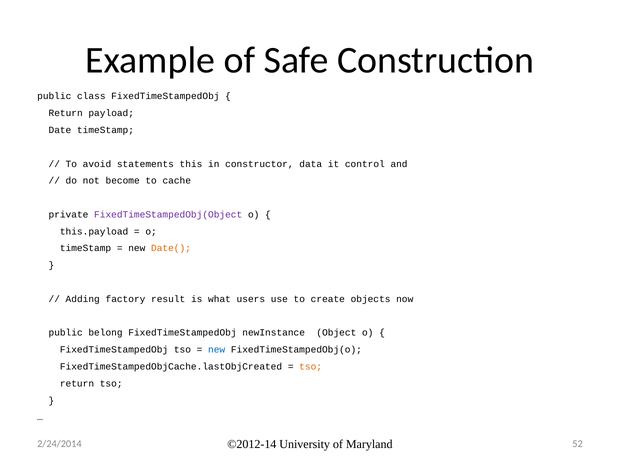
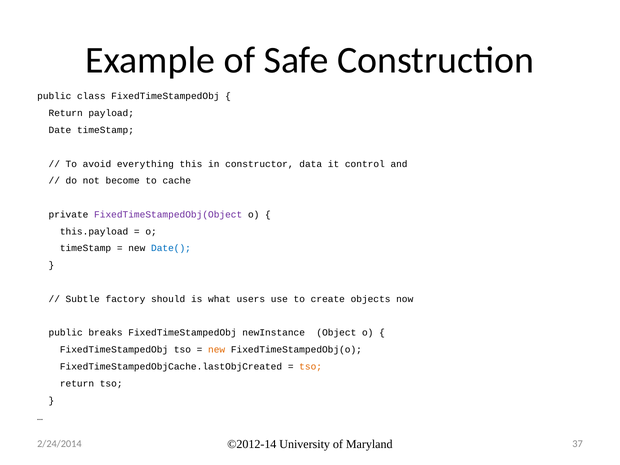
statements: statements -> everything
Date( colour: orange -> blue
Adding: Adding -> Subtle
result: result -> should
belong: belong -> breaks
new at (217, 350) colour: blue -> orange
52: 52 -> 37
